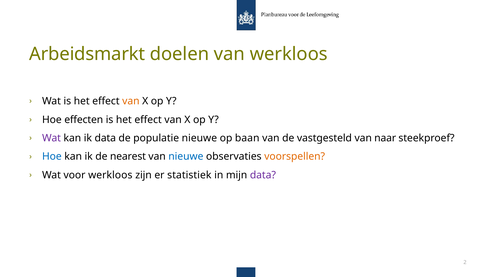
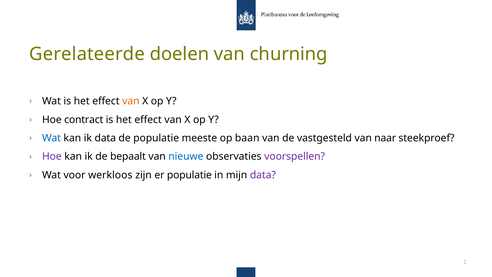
Arbeidsmarkt: Arbeidsmarkt -> Gerelateerde
van werkloos: werkloos -> churning
effecten: effecten -> contract
Wat at (52, 138) colour: purple -> blue
populatie nieuwe: nieuwe -> meeste
Hoe at (52, 156) colour: blue -> purple
nearest: nearest -> bepaalt
voorspellen colour: orange -> purple
er statistiek: statistiek -> populatie
